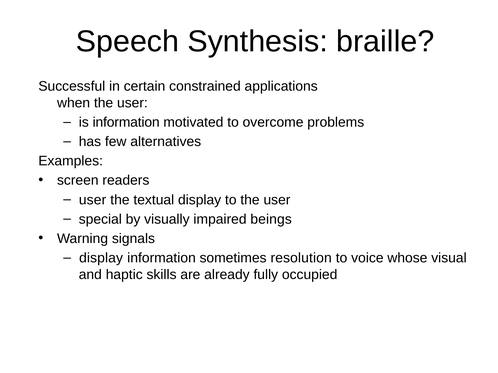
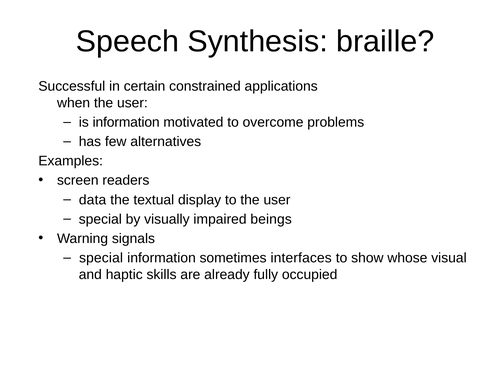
user at (93, 200): user -> data
display at (101, 258): display -> special
resolution: resolution -> interfaces
voice: voice -> show
